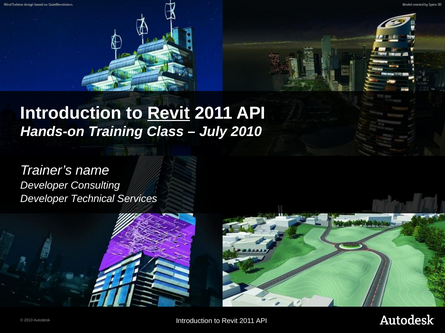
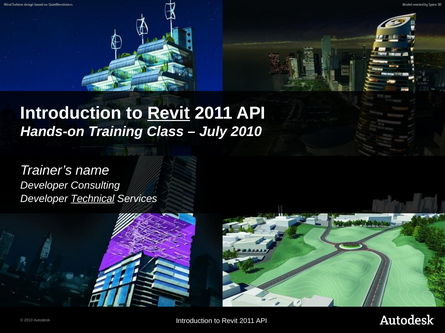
Technical underline: none -> present
